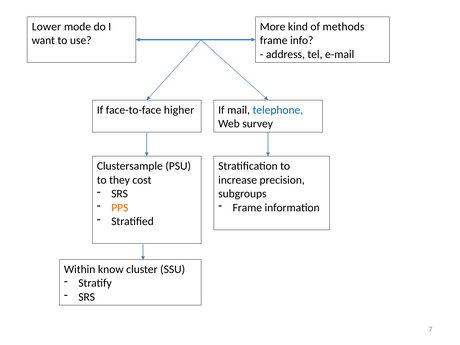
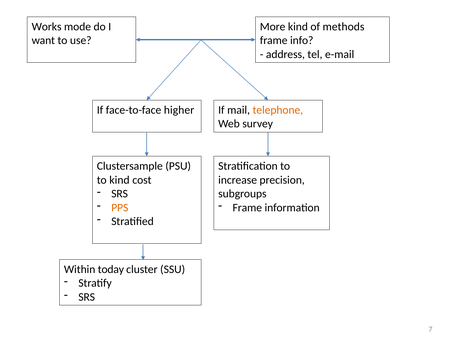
Lower: Lower -> Works
telephone colour: blue -> orange
to they: they -> kind
know: know -> today
